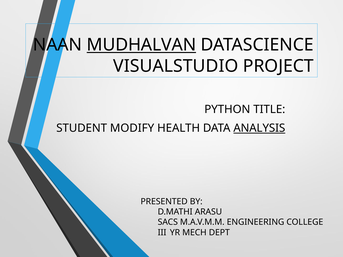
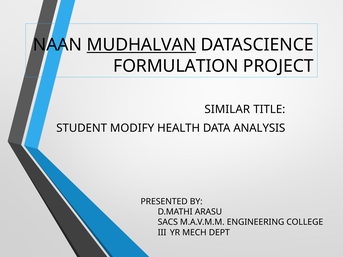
VISUALSTUDIO: VISUALSTUDIO -> FORMULATION
PYTHON: PYTHON -> SIMILAR
ANALYSIS underline: present -> none
